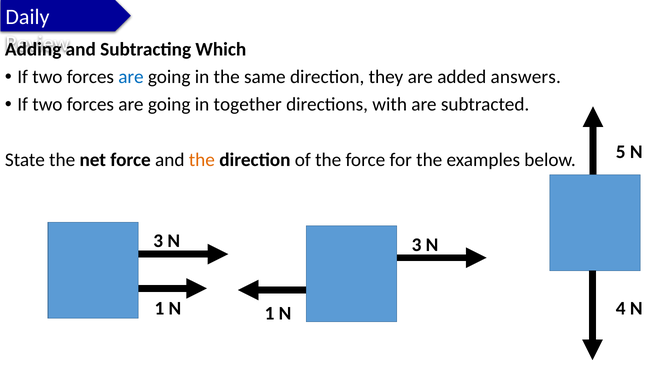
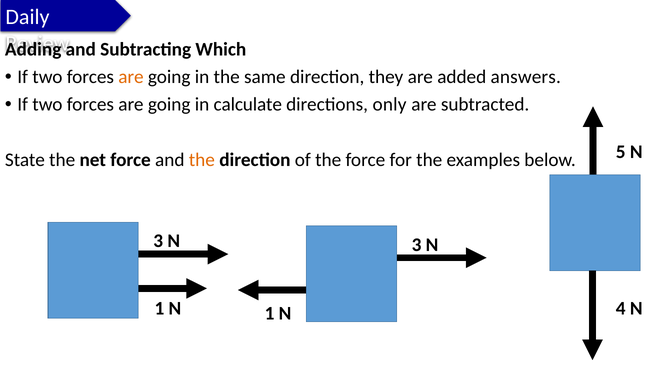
are at (131, 77) colour: blue -> orange
together: together -> calculate
with: with -> only
